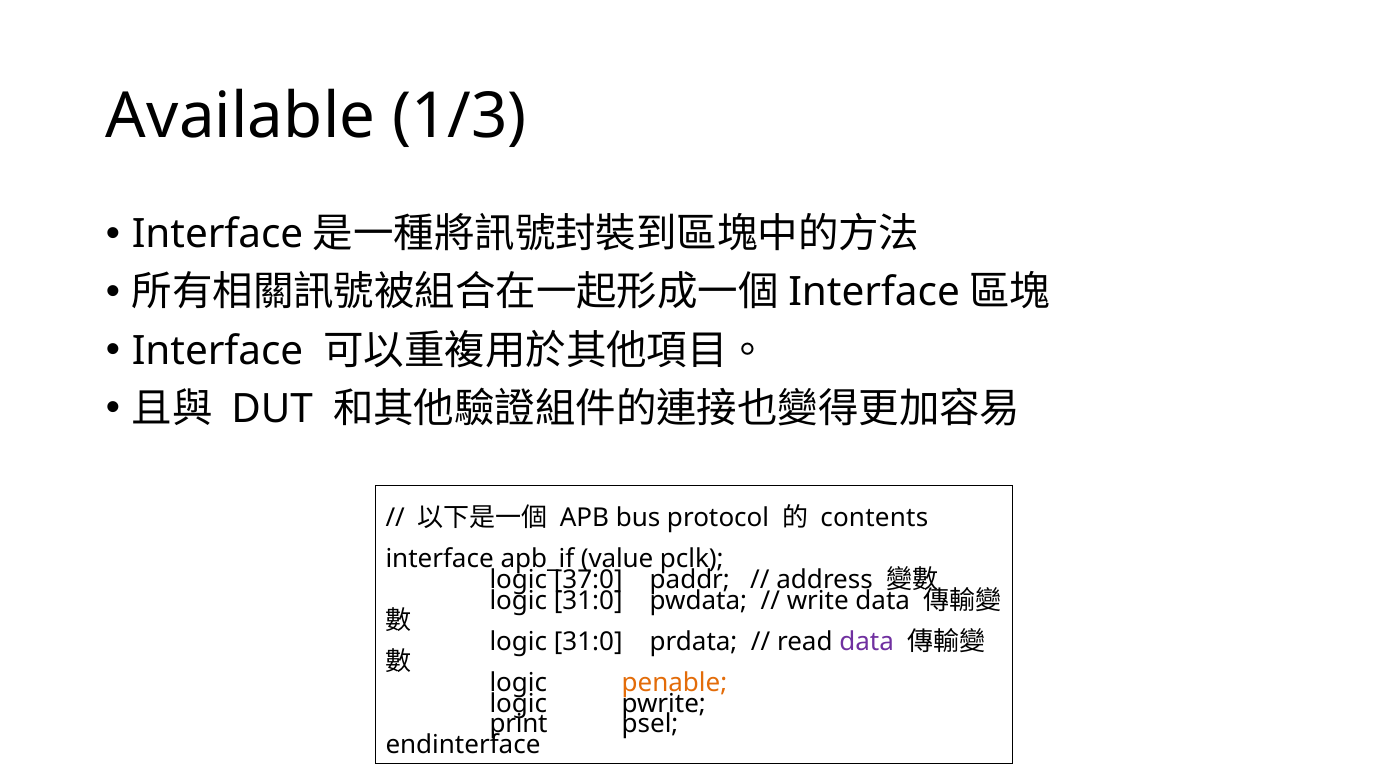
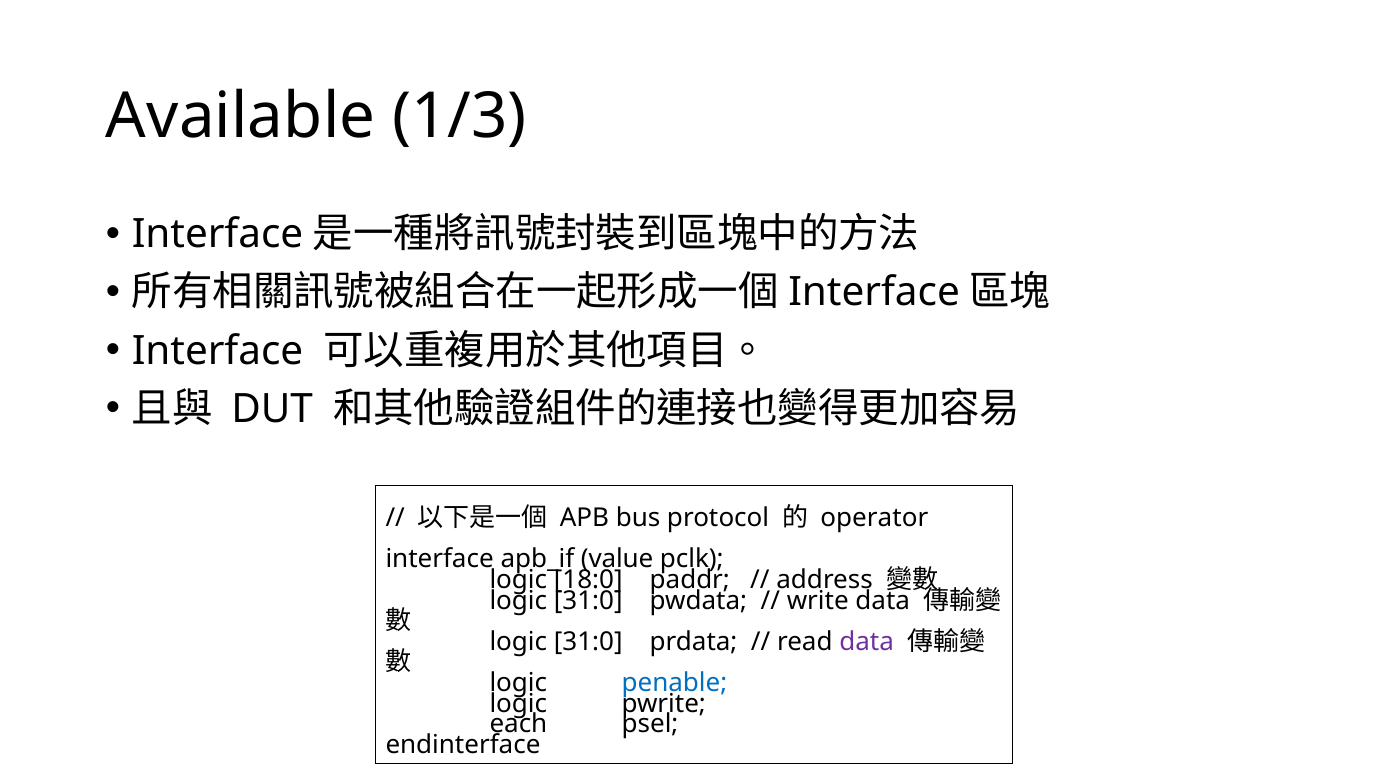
contents: contents -> operator
37:0: 37:0 -> 18:0
penable colour: orange -> blue
print: print -> each
